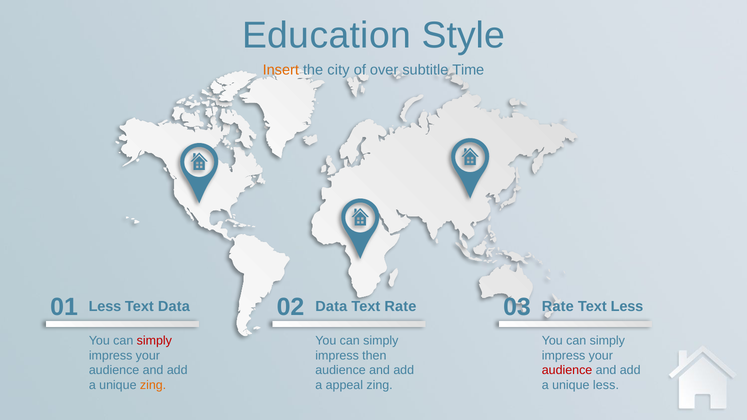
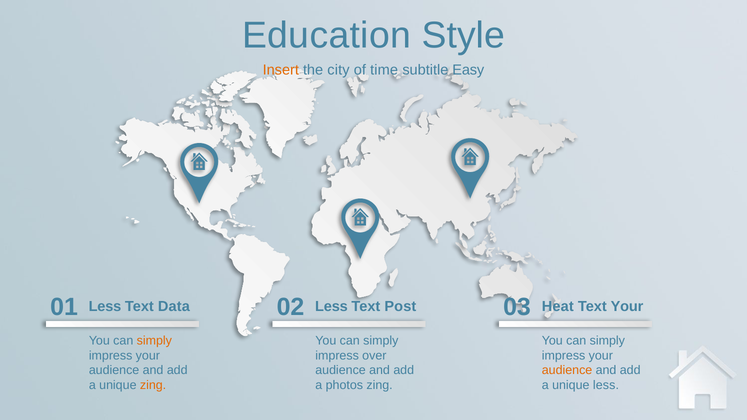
over: over -> time
Time: Time -> Easy
Data at (331, 307): Data -> Less
Text Rate: Rate -> Post
Rate at (558, 307): Rate -> Heat
Text Less: Less -> Your
simply at (154, 341) colour: red -> orange
then: then -> over
audience at (567, 371) colour: red -> orange
appeal: appeal -> photos
